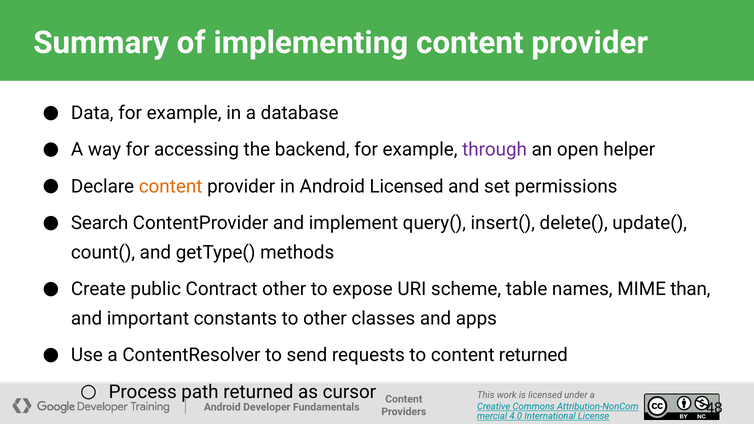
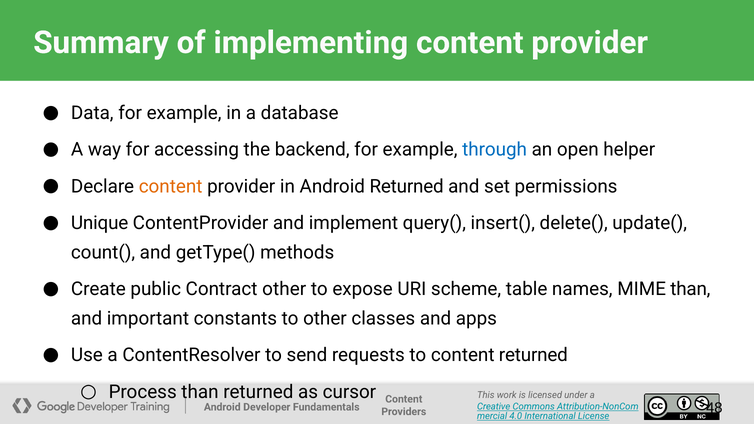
through colour: purple -> blue
Android Licensed: Licensed -> Returned
Search: Search -> Unique
Process path: path -> than
